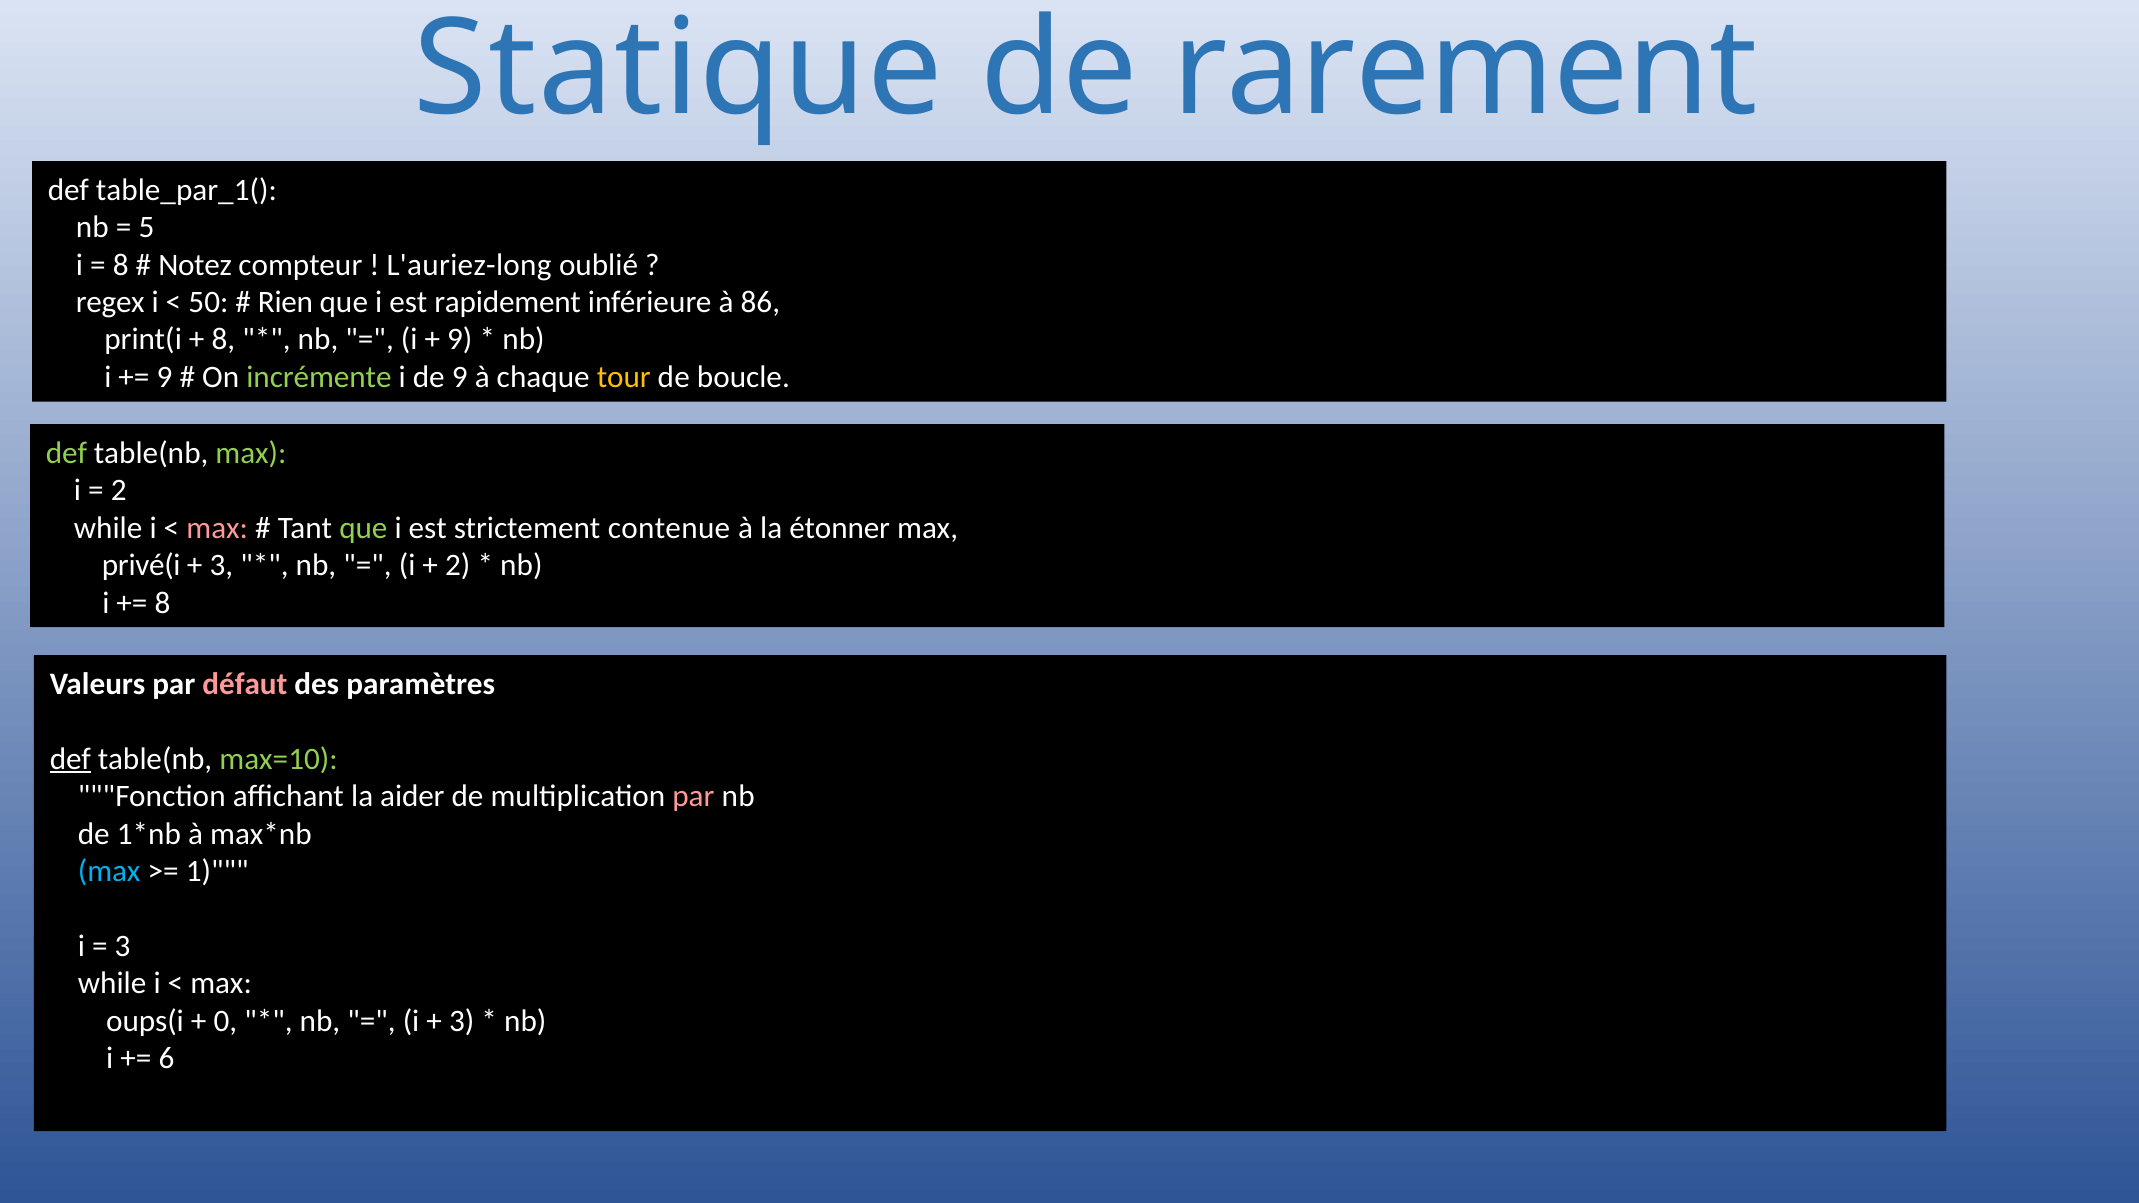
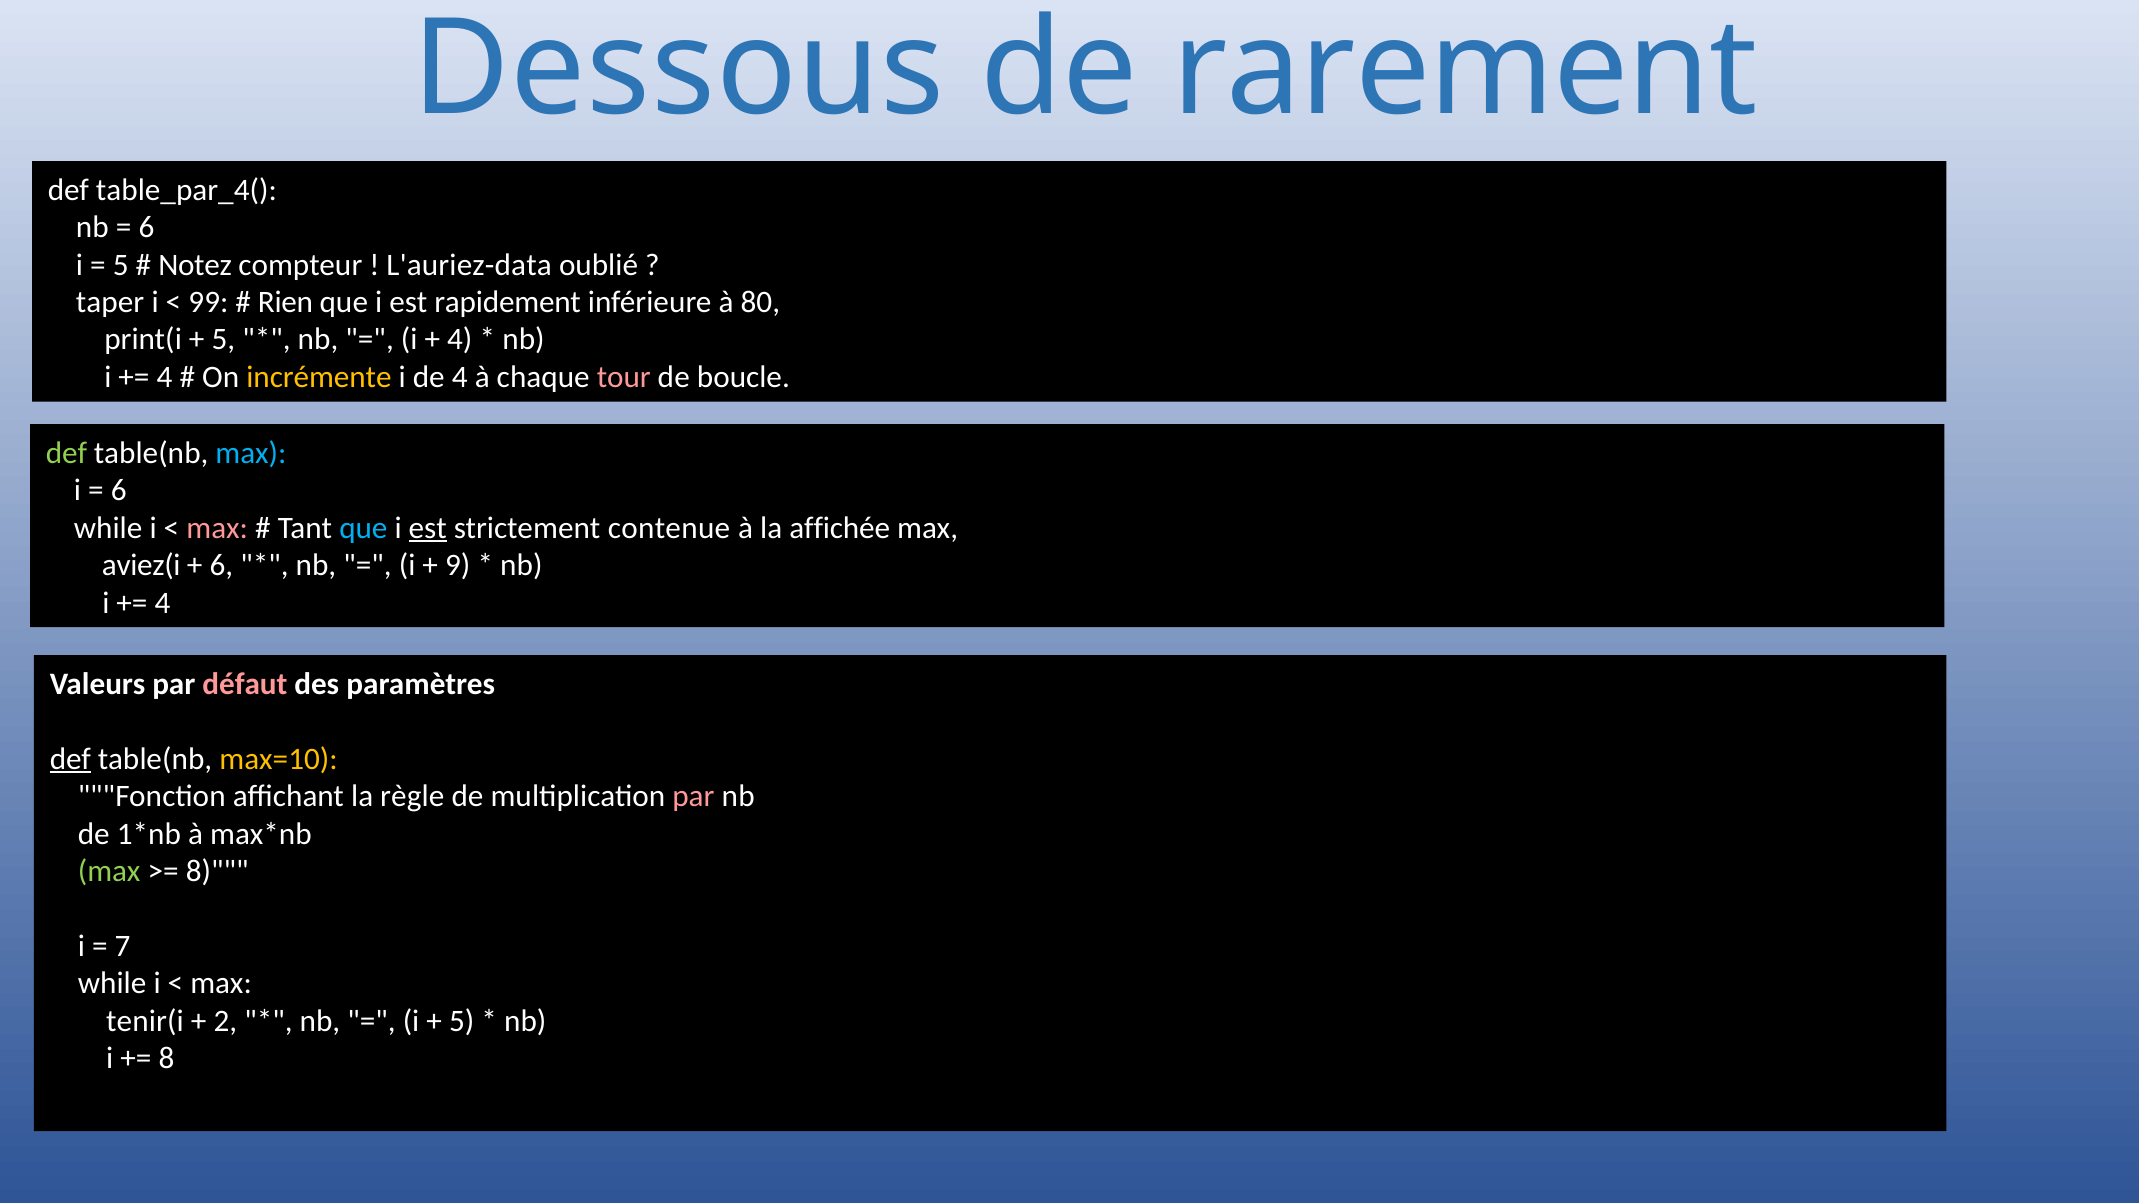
Statique: Statique -> Dessous
table_par_1(: table_par_1( -> table_par_4(
5 at (146, 227): 5 -> 6
8 at (121, 265): 8 -> 5
L'auriez-long: L'auriez-long -> L'auriez-data
regex: regex -> taper
50: 50 -> 99
86: 86 -> 80
8 at (223, 340): 8 -> 5
9 at (460, 340): 9 -> 4
9 at (165, 377): 9 -> 4
incrémente colour: light green -> yellow
de 9: 9 -> 4
tour colour: yellow -> pink
max at (251, 453) colour: light green -> light blue
2 at (119, 491): 2 -> 6
que at (363, 528) colour: light green -> light blue
est at (428, 528) underline: none -> present
étonner: étonner -> affichée
privé(i: privé(i -> aviez(i
3 at (221, 565): 3 -> 6
2 at (458, 565): 2 -> 9
8 at (163, 603): 8 -> 4
max=10 colour: light green -> yellow
aider: aider -> règle
max at (109, 871) colour: light blue -> light green
1 at (217, 871): 1 -> 8
3 at (123, 946): 3 -> 7
oups(i: oups(i -> tenir(i
0: 0 -> 2
3 at (462, 1021): 3 -> 5
6 at (166, 1059): 6 -> 8
